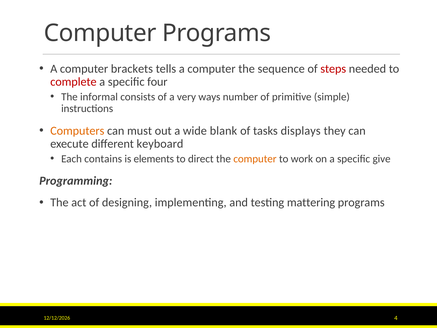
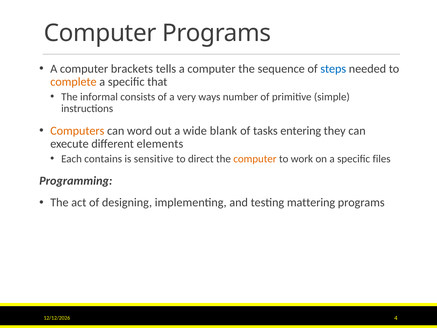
steps colour: red -> blue
complete colour: red -> orange
four: four -> that
must: must -> word
displays: displays -> entering
keyboard: keyboard -> elements
elements: elements -> sensitive
give: give -> files
